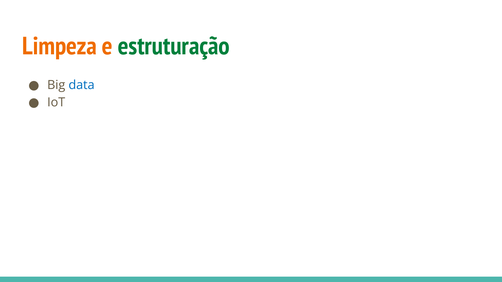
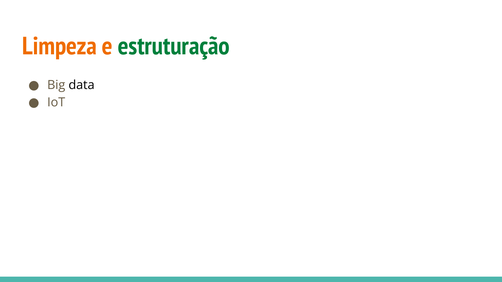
data colour: blue -> black
